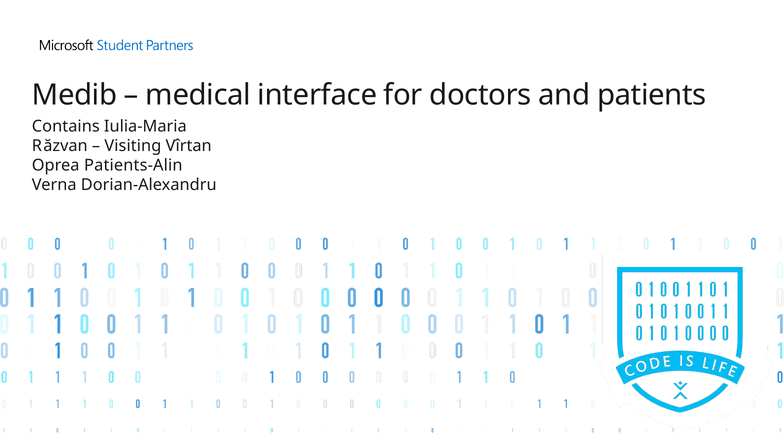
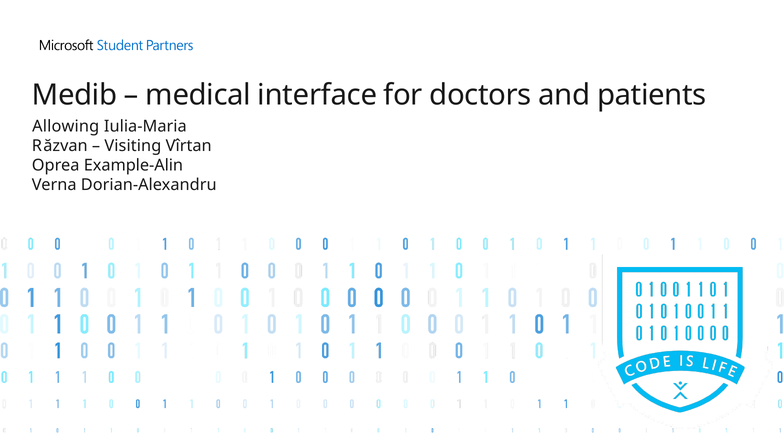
Contains: Contains -> Allowing
Patients-Alin: Patients-Alin -> Example-Alin
